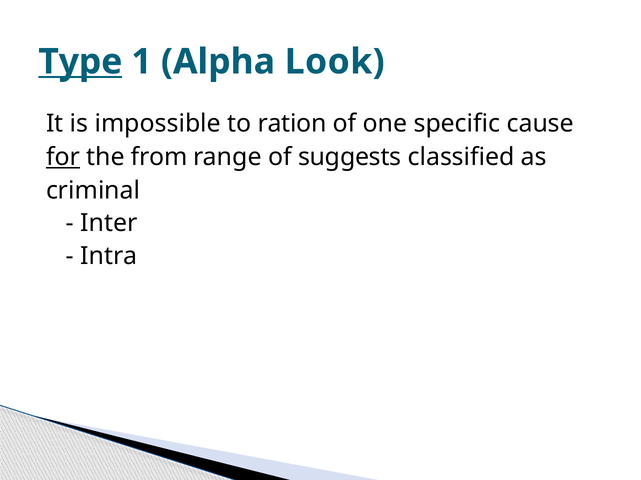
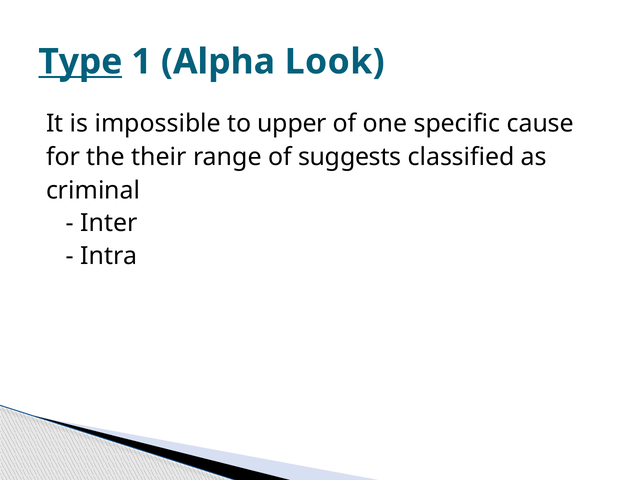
ration: ration -> upper
for underline: present -> none
from: from -> their
